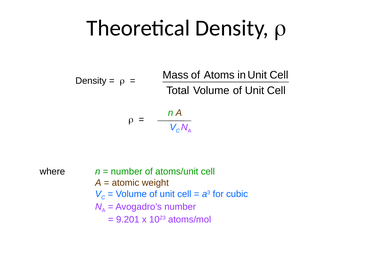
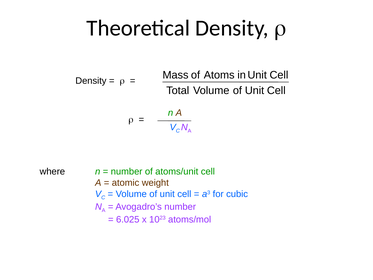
9.201: 9.201 -> 6.025
